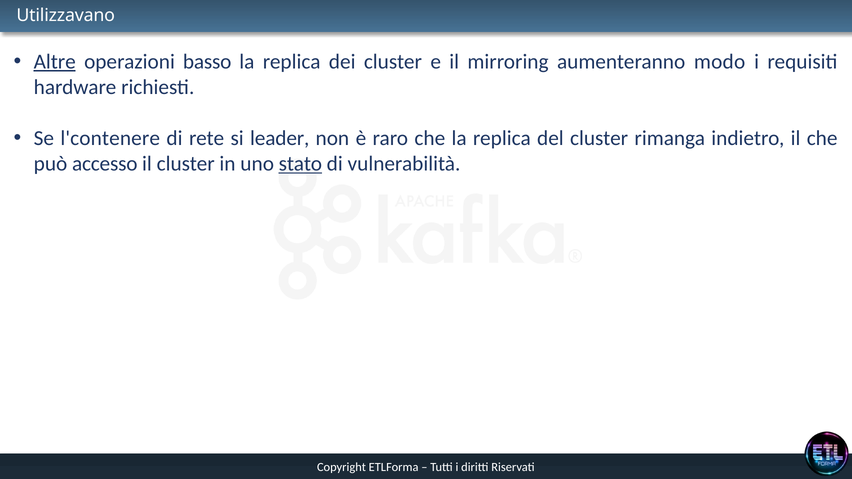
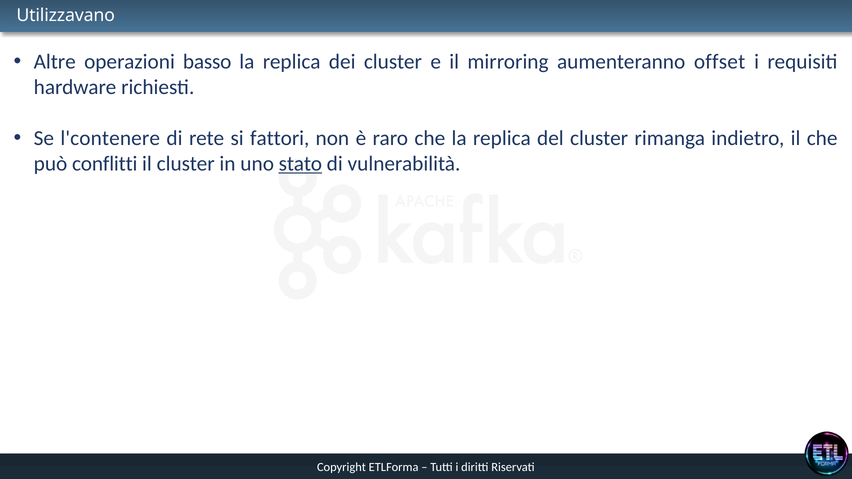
Altre underline: present -> none
modo: modo -> offset
leader: leader -> fattori
accesso: accesso -> conflitti
